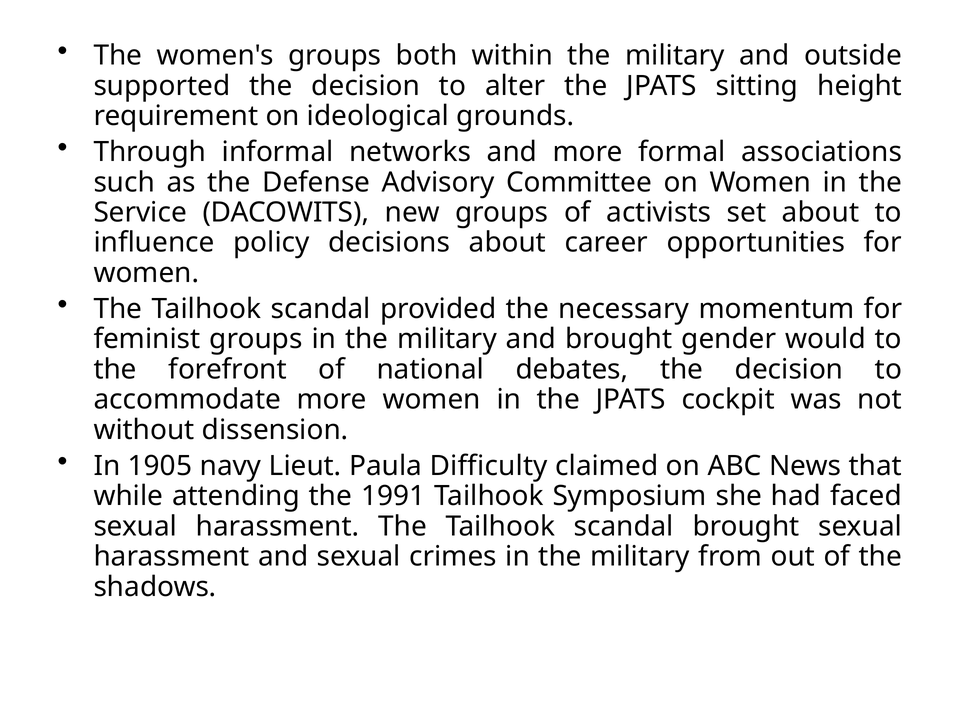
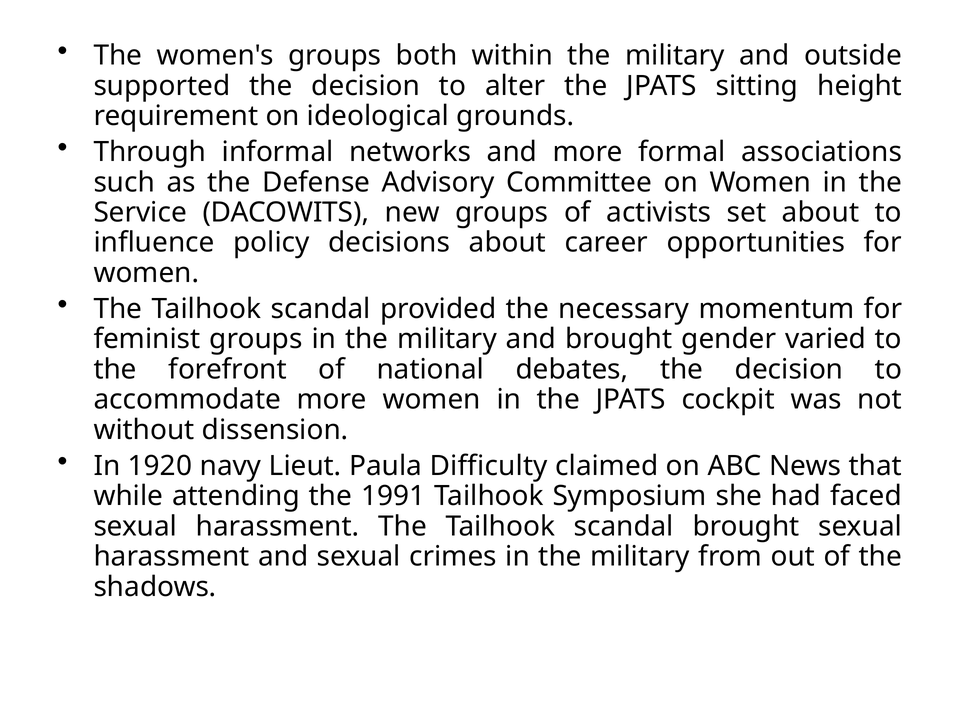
would: would -> varied
1905: 1905 -> 1920
